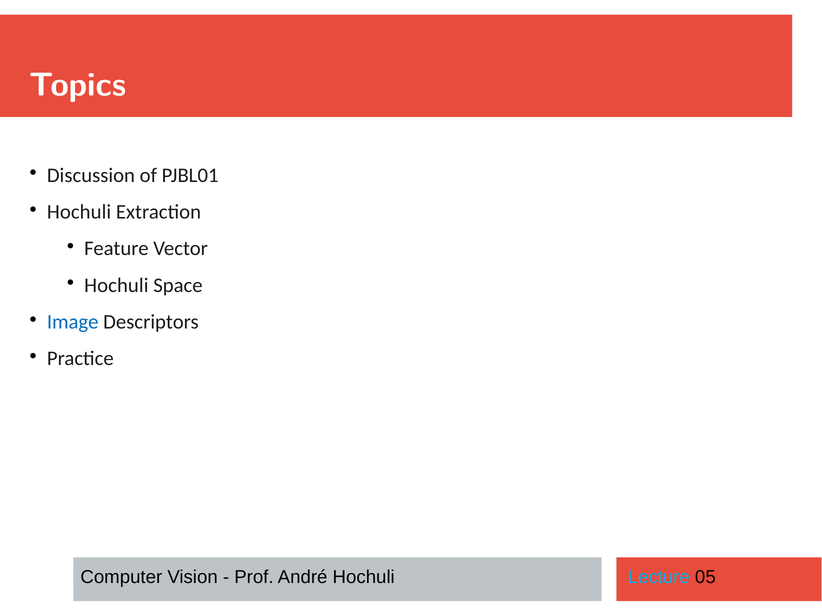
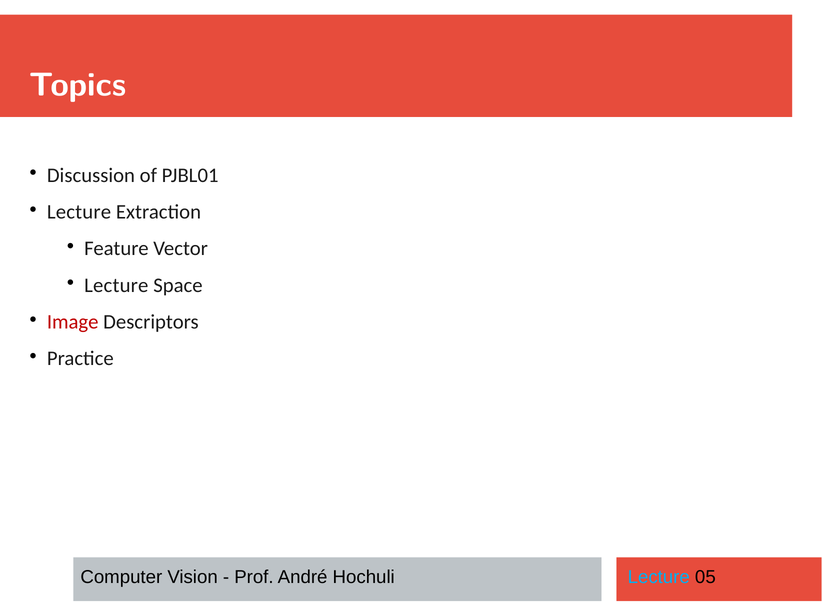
Hochuli at (79, 212): Hochuli -> Lecture
Hochuli at (116, 285): Hochuli -> Lecture
Image colour: blue -> red
